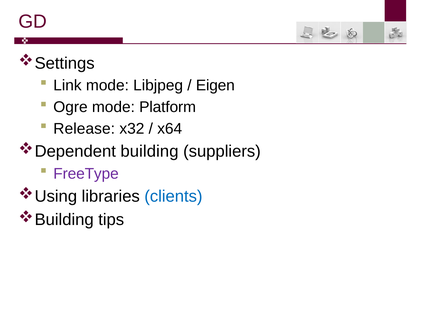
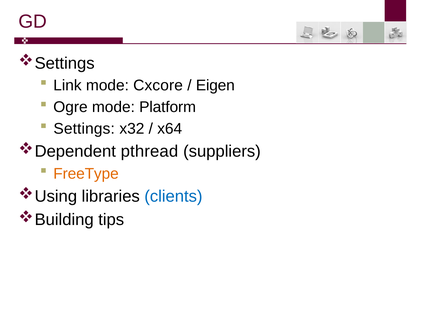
Libjpeg: Libjpeg -> Cxcore
Release: Release -> Settings
building: building -> pthread
FreeType colour: purple -> orange
